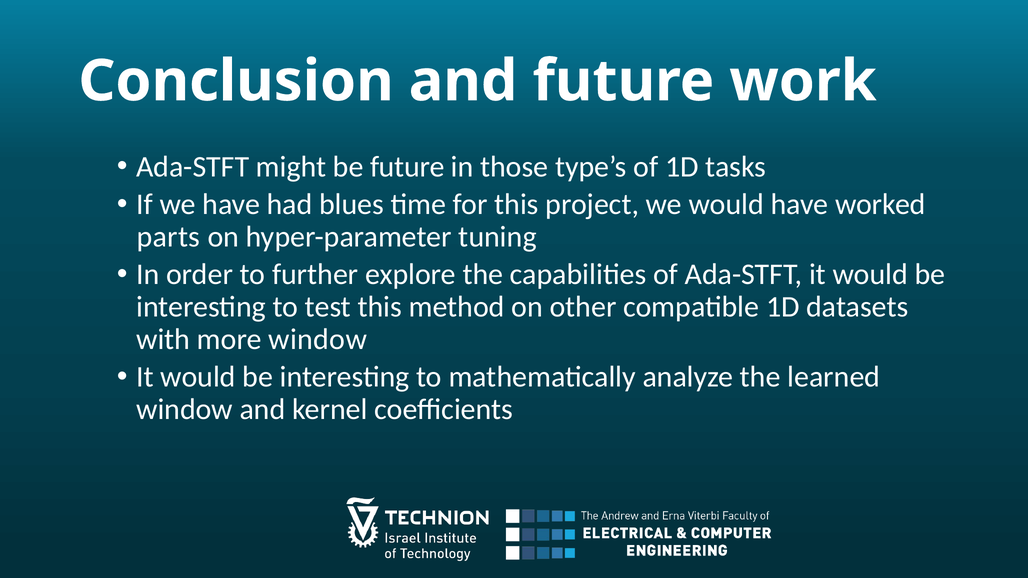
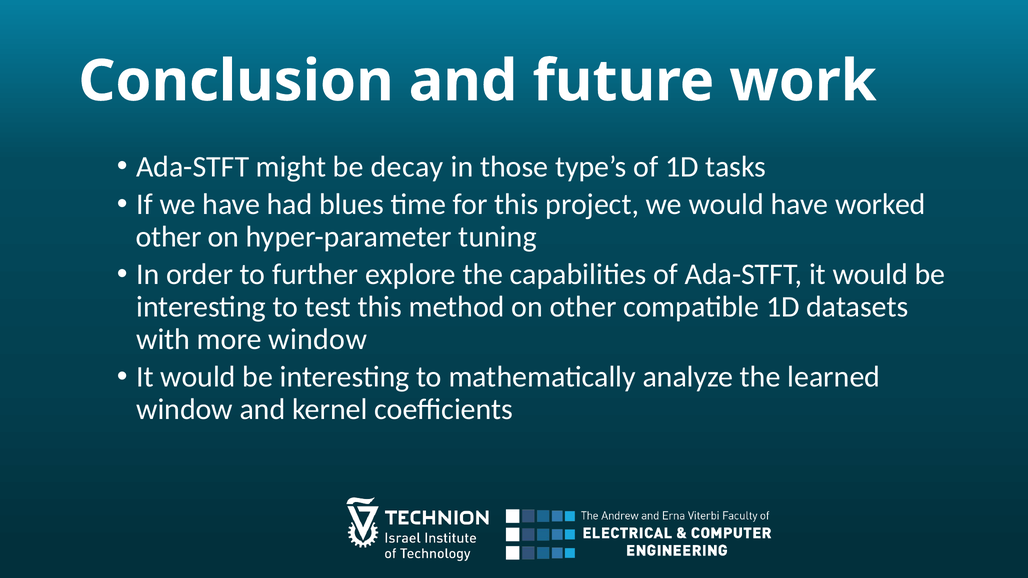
be future: future -> decay
parts at (168, 237): parts -> other
